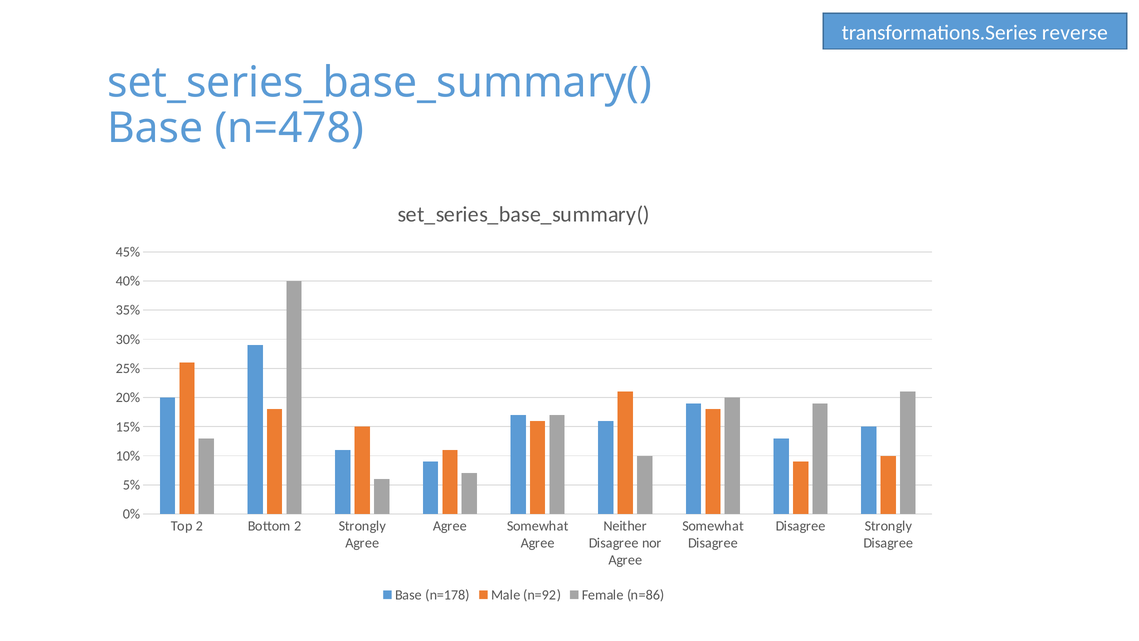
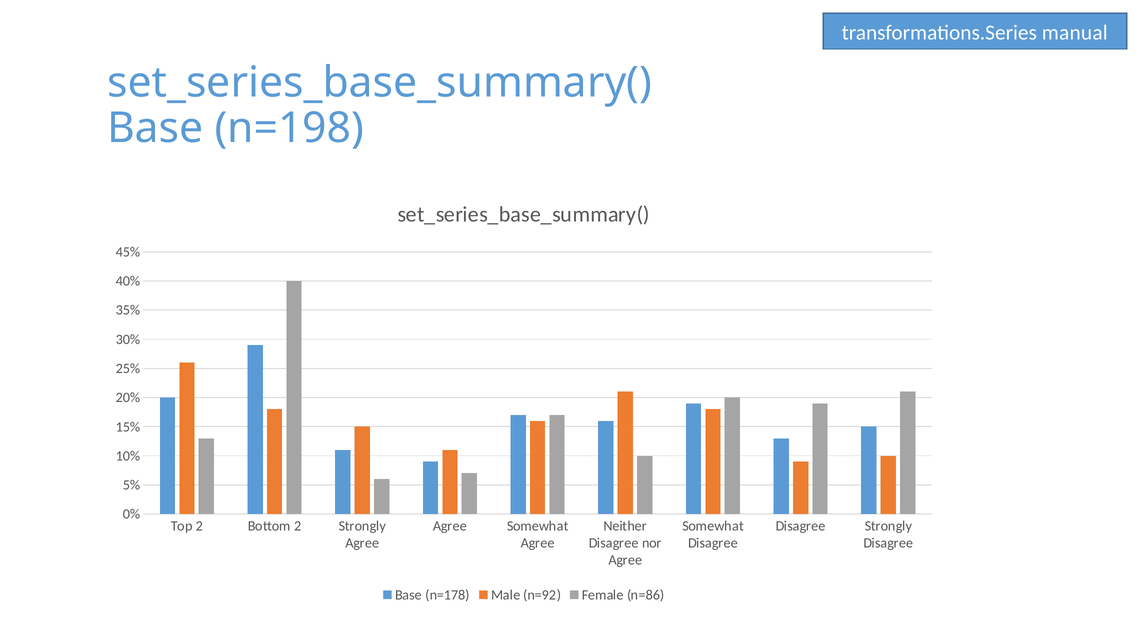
reverse: reverse -> manual
n=478: n=478 -> n=198
